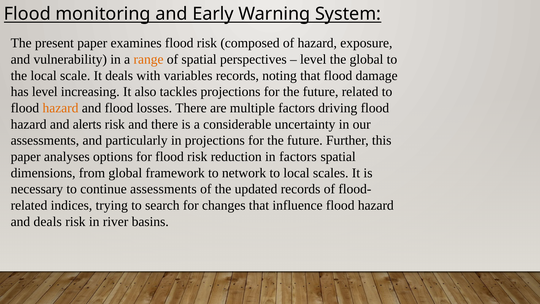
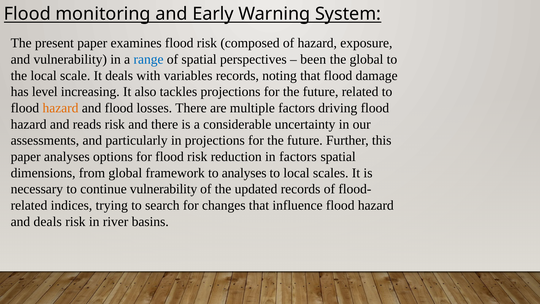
range colour: orange -> blue
level at (313, 59): level -> been
alerts: alerts -> reads
to network: network -> analyses
continue assessments: assessments -> vulnerability
